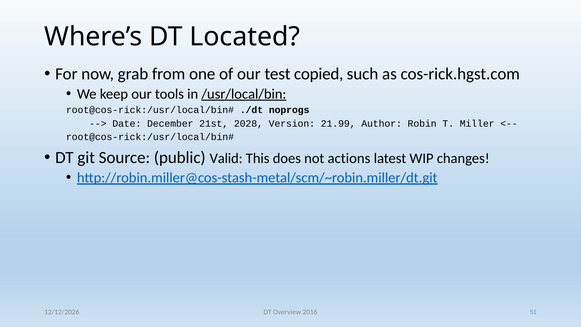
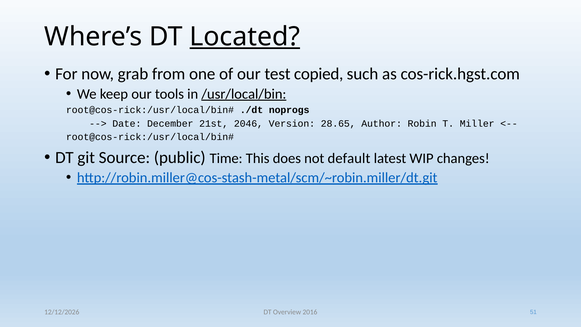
Located underline: none -> present
2028: 2028 -> 2046
21.99: 21.99 -> 28.65
Valid: Valid -> Time
actions: actions -> default
